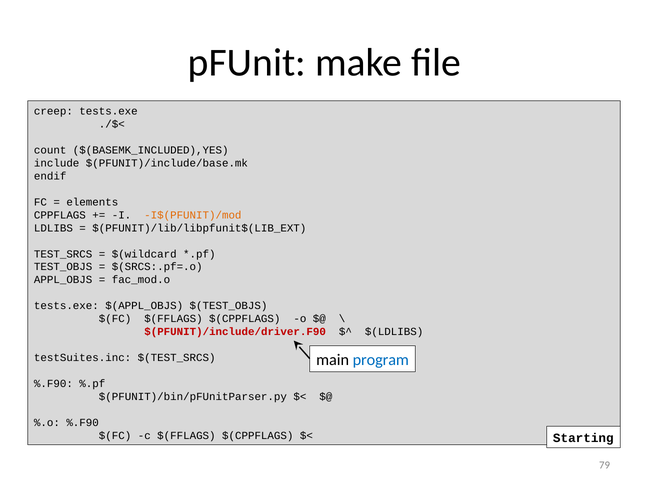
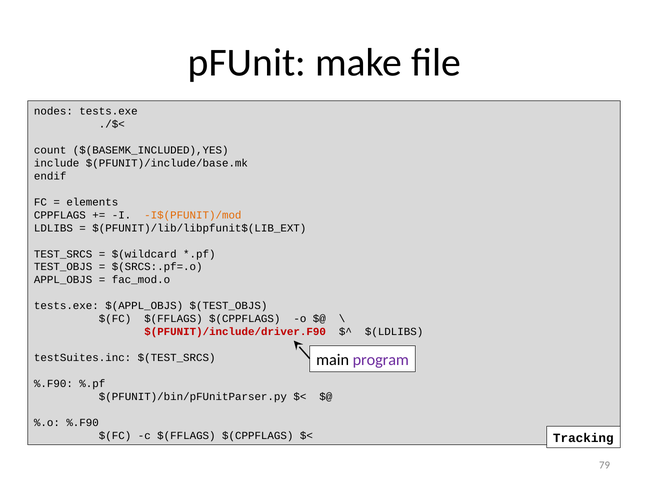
creep: creep -> nodes
program colour: blue -> purple
Starting: Starting -> Tracking
